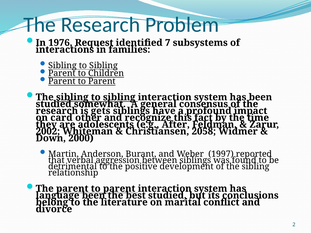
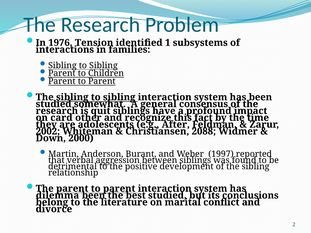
Request: Request -> Tension
7: 7 -> 1
gets: gets -> quit
2058: 2058 -> 2088
language: language -> dilemma
